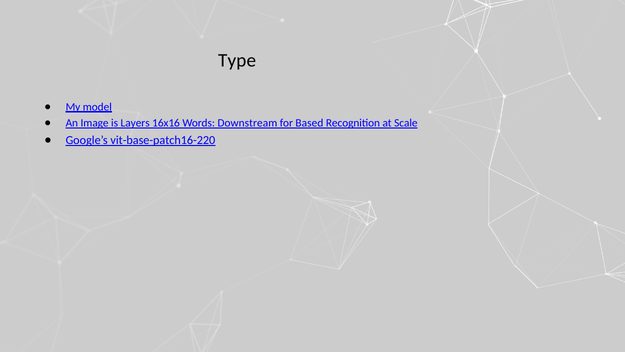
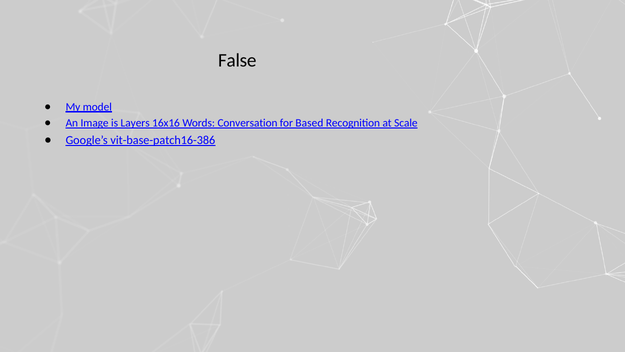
Type: Type -> False
Downstream: Downstream -> Conversation
vit-base-patch16-220: vit-base-patch16-220 -> vit-base-patch16-386
